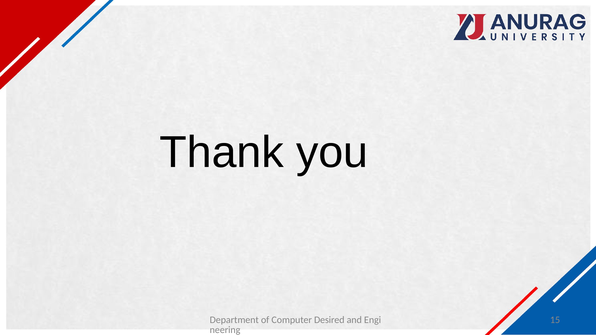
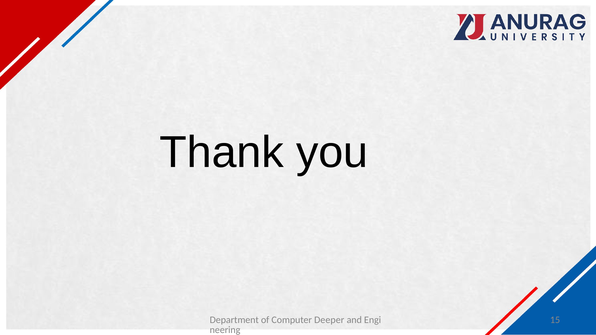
Desired: Desired -> Deeper
